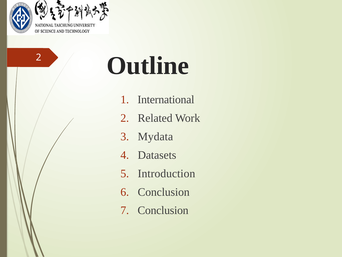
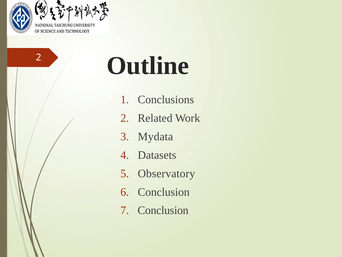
International: International -> Conclusions
Introduction: Introduction -> Observatory
